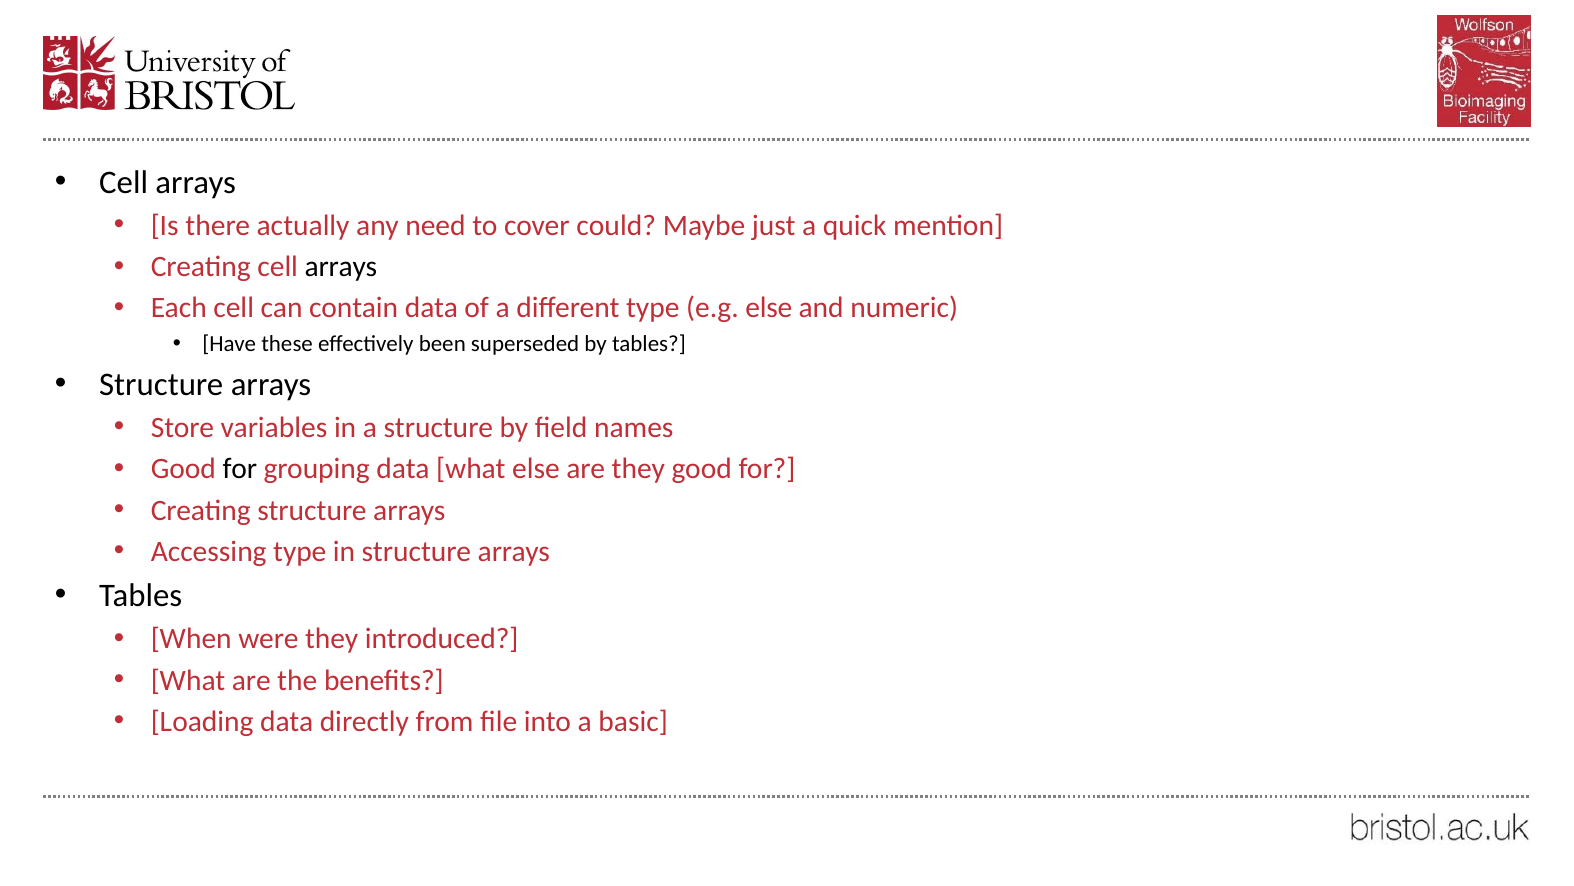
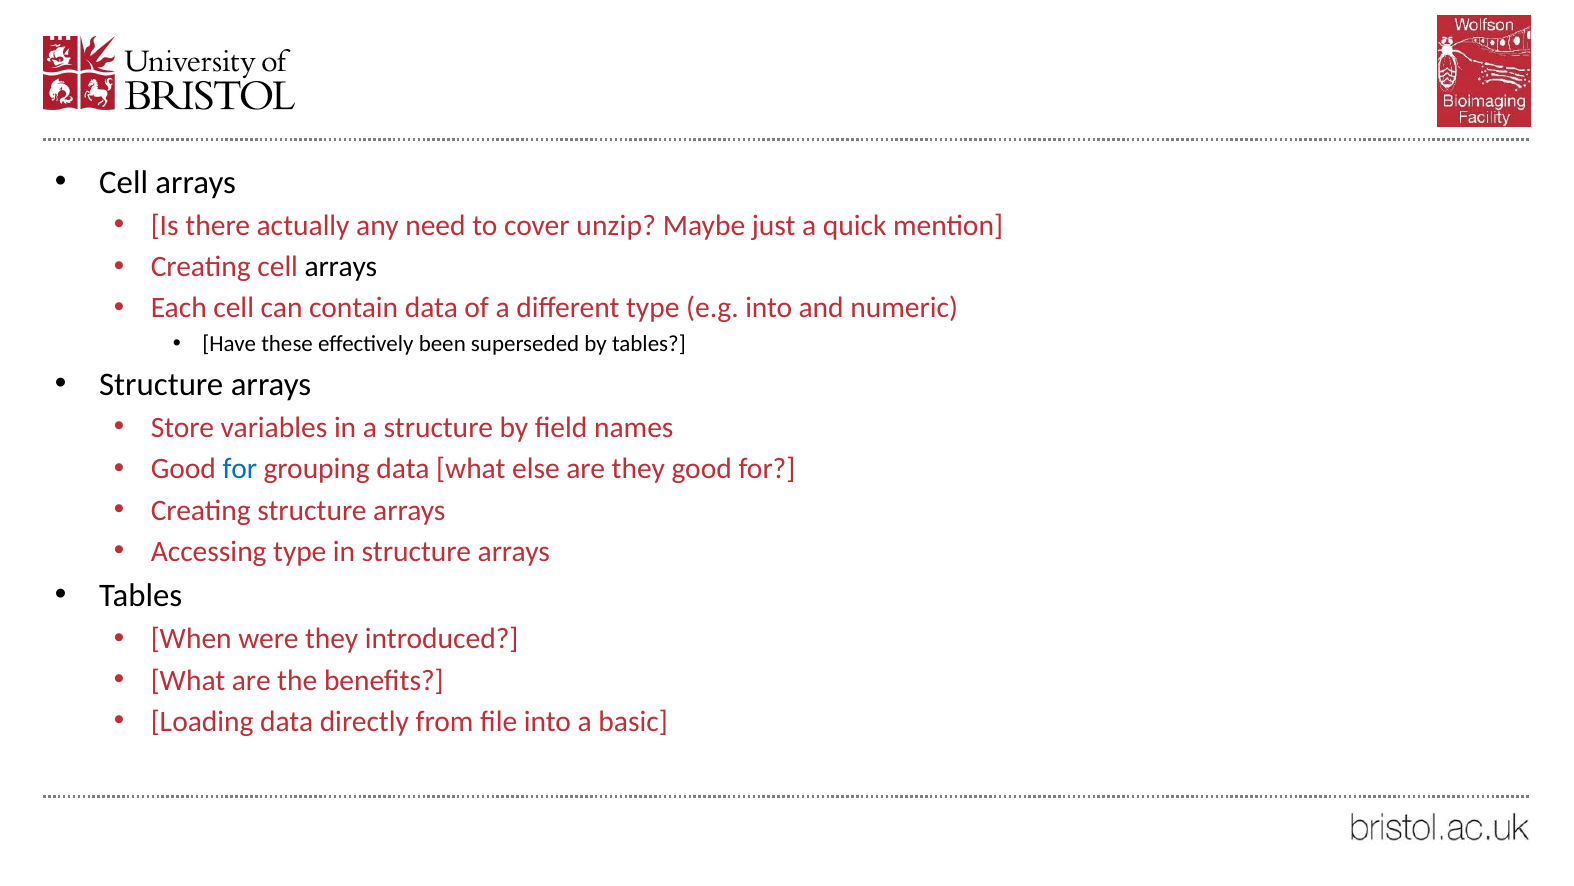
could: could -> unzip
e.g else: else -> into
for at (240, 469) colour: black -> blue
